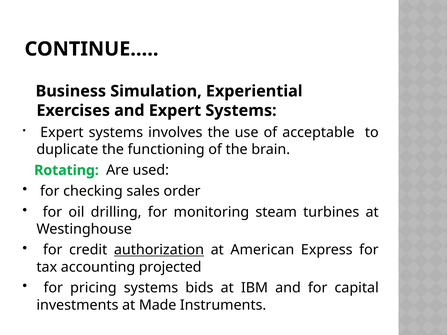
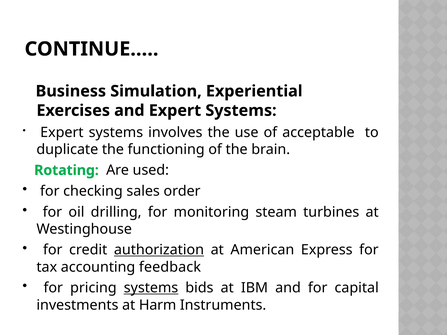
projected: projected -> feedback
systems at (151, 288) underline: none -> present
Made: Made -> Harm
